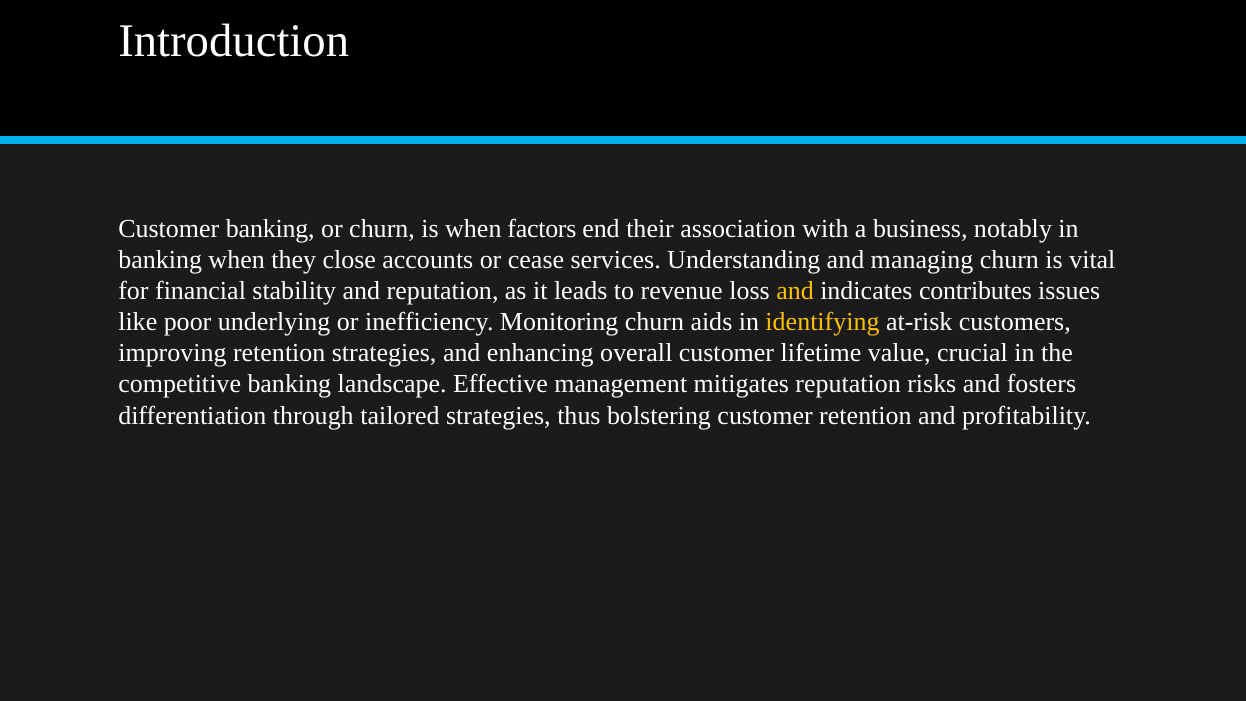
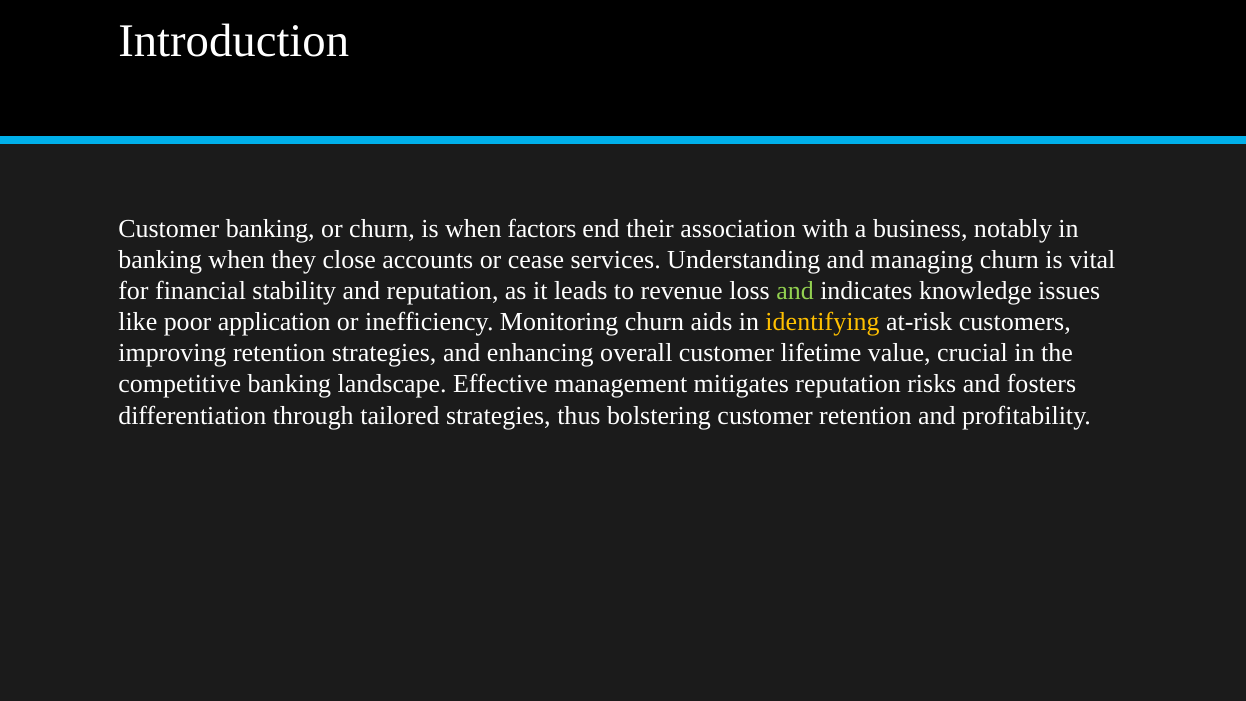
and at (795, 291) colour: yellow -> light green
contributes: contributes -> knowledge
underlying: underlying -> application
